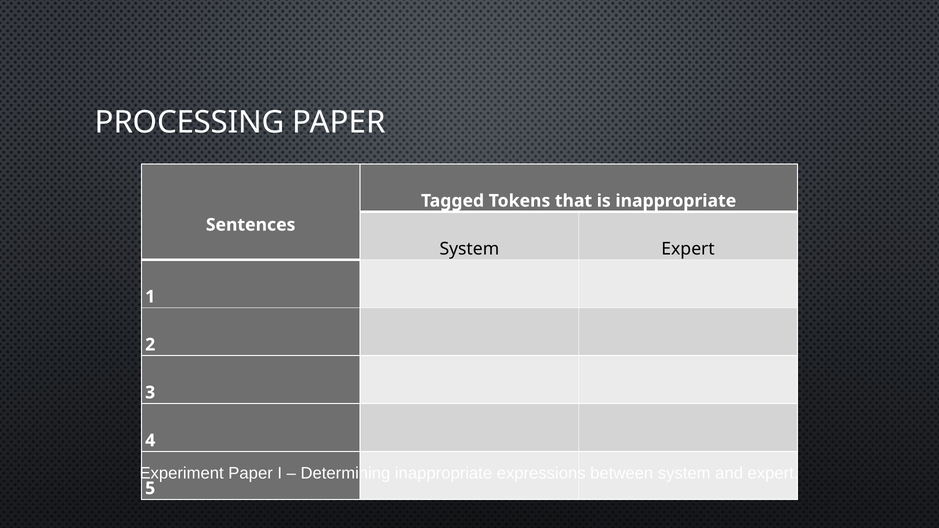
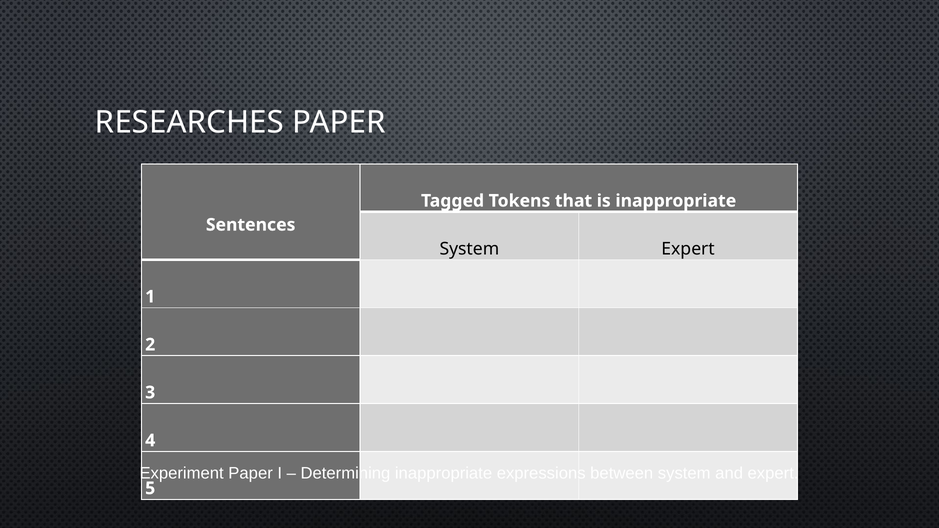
PROCESSING: PROCESSING -> RESEARCHES
